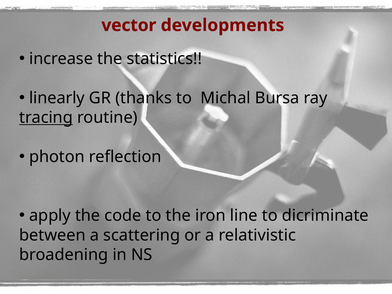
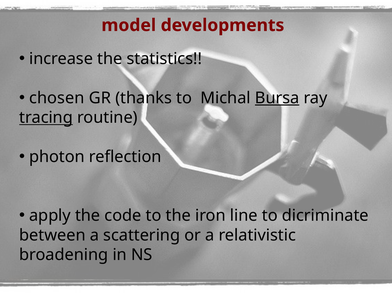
vector: vector -> model
linearly: linearly -> chosen
Bursa underline: none -> present
